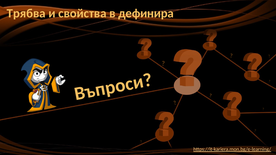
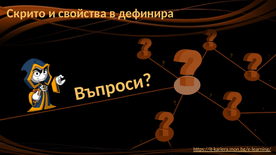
Трябва: Трябва -> Скрито
